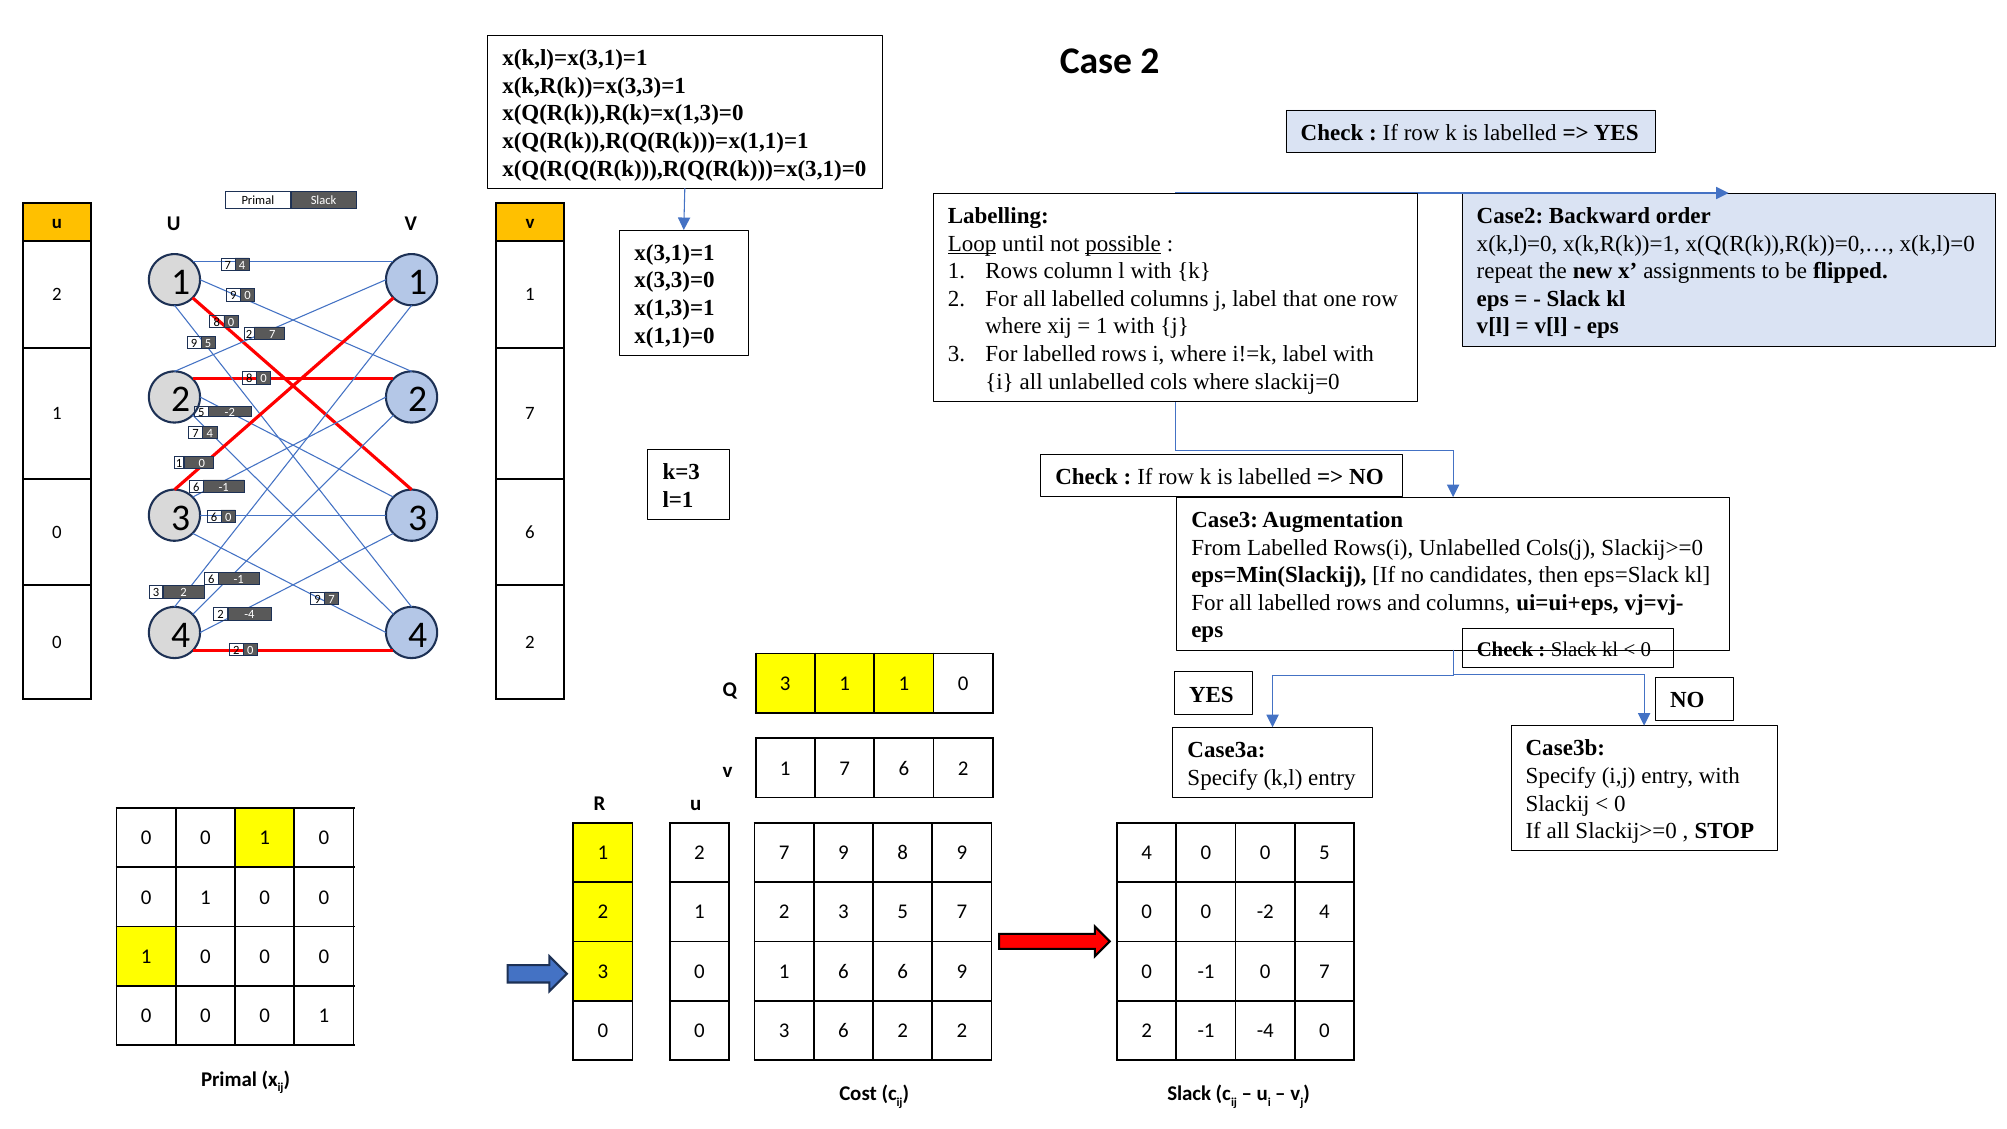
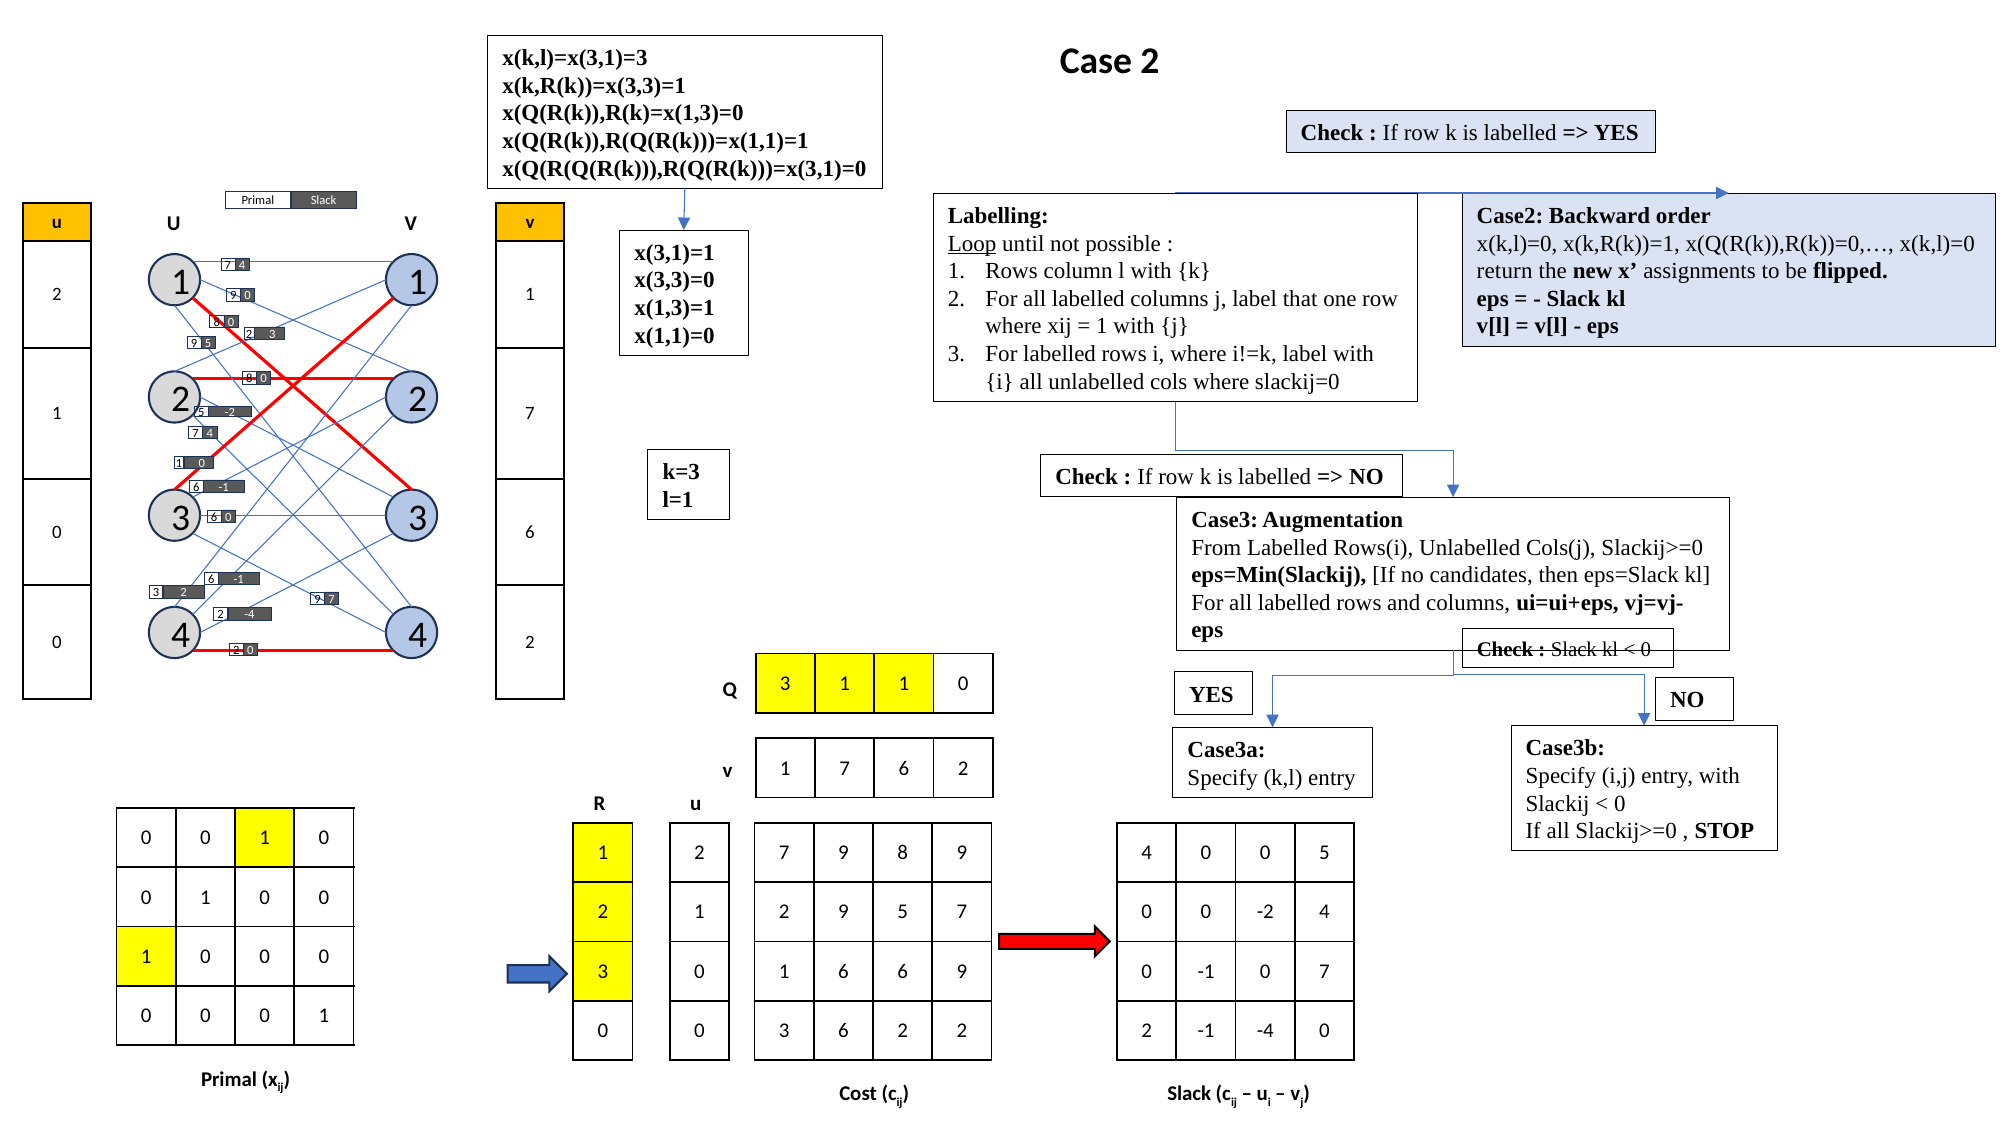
x(k,l)=x(3,1)=1: x(k,l)=x(3,1)=1 -> x(k,l)=x(3,1)=3
possible underline: present -> none
repeat: repeat -> return
7 at (272, 334): 7 -> 3
3 at (843, 912): 3 -> 9
